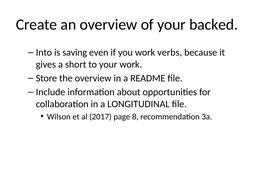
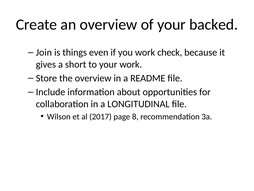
Into: Into -> Join
saving: saving -> things
verbs: verbs -> check
